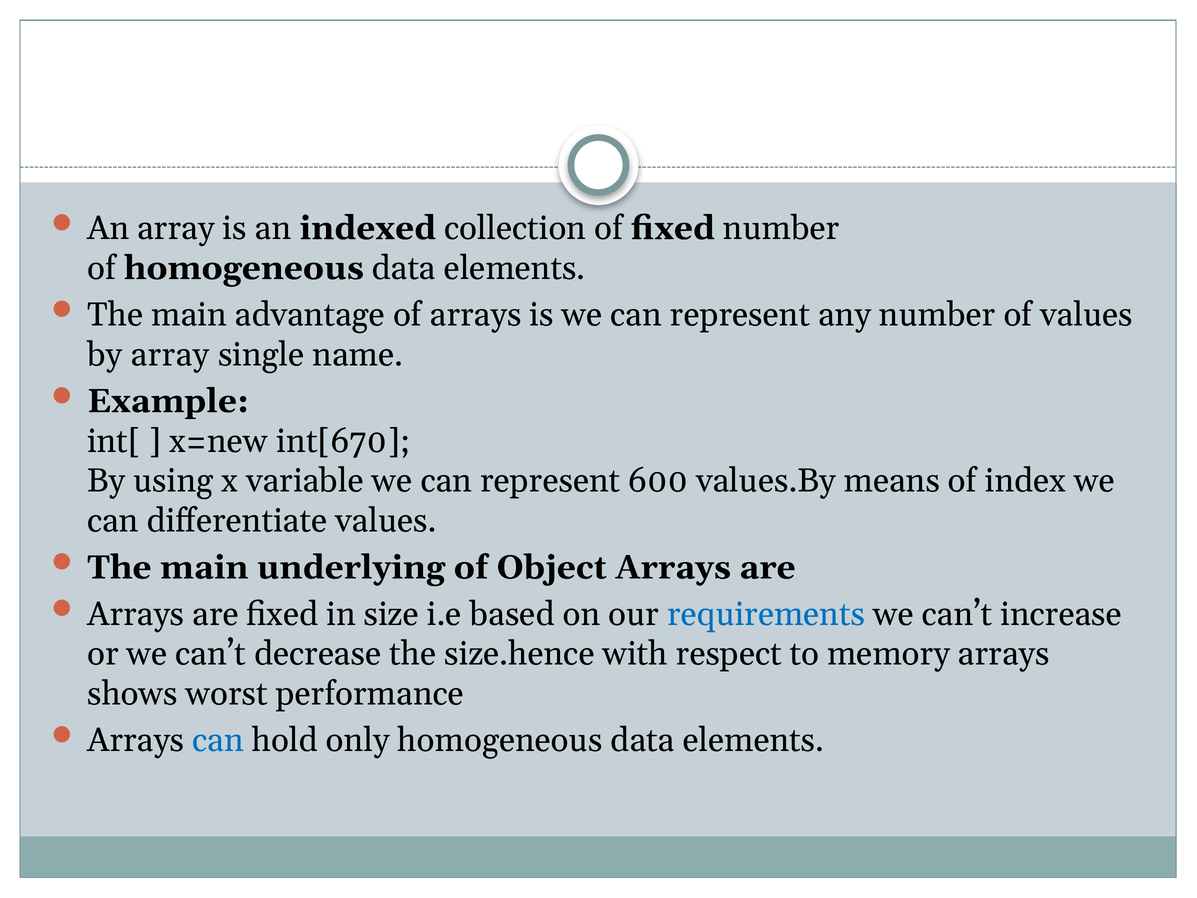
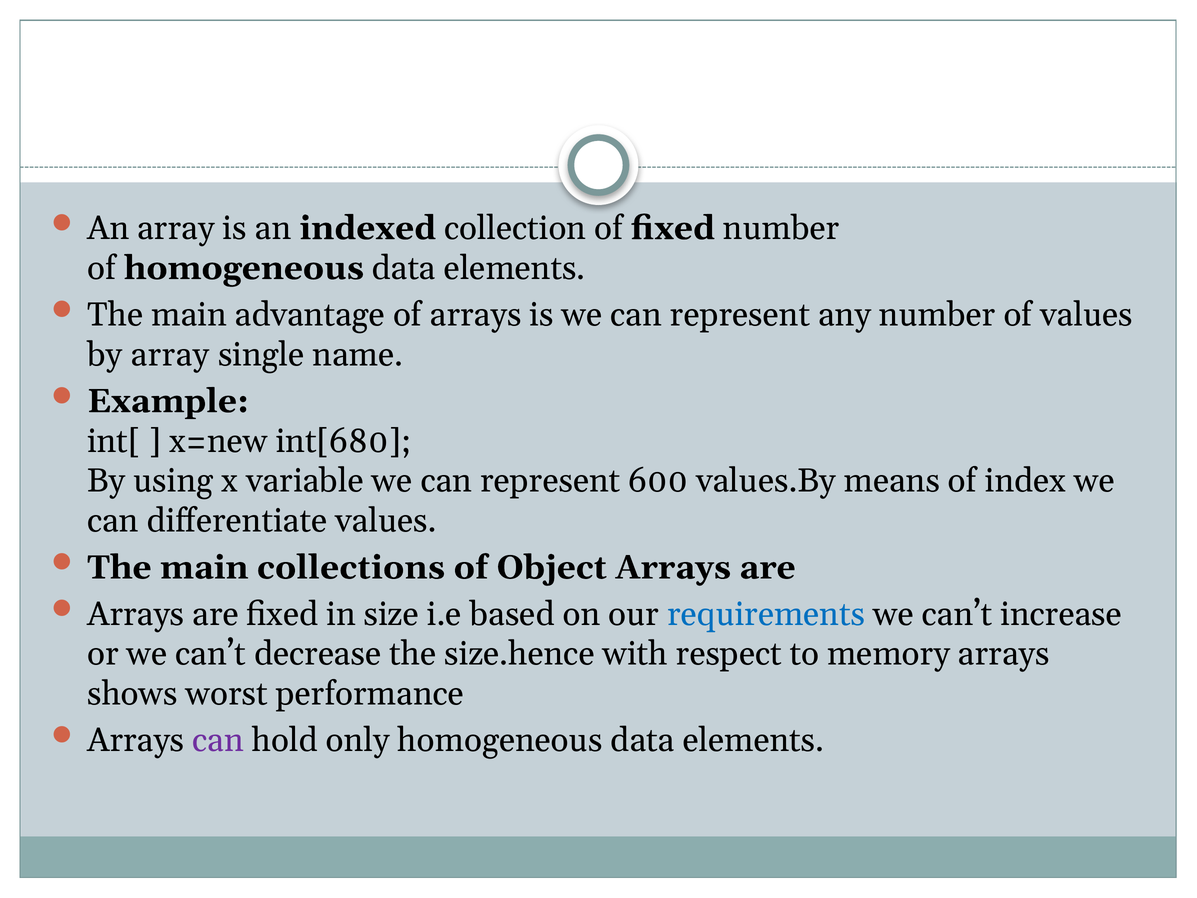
int[670: int[670 -> int[680
underlying: underlying -> collections
can at (218, 740) colour: blue -> purple
